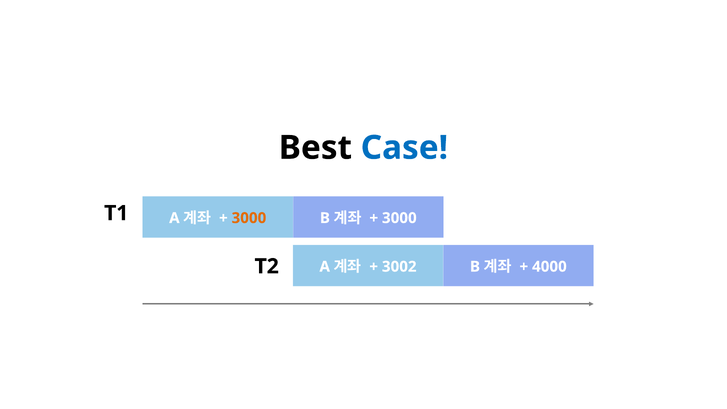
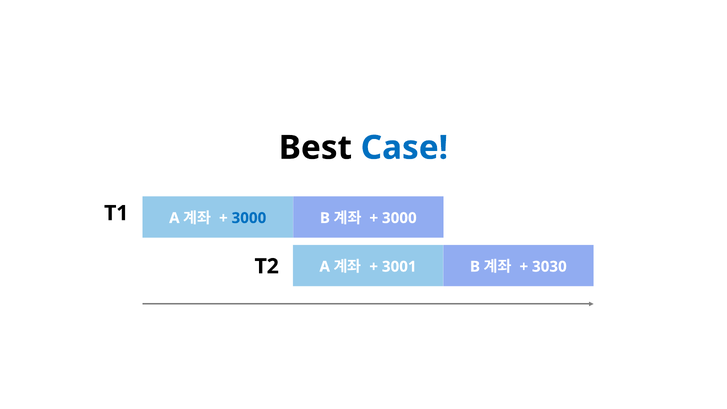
3000 at (249, 218) colour: orange -> blue
3002: 3002 -> 3001
4000: 4000 -> 3030
